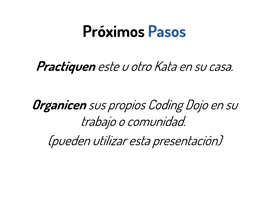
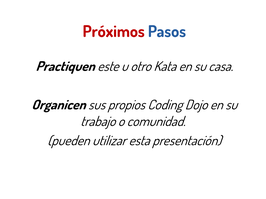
Próximos colour: black -> red
